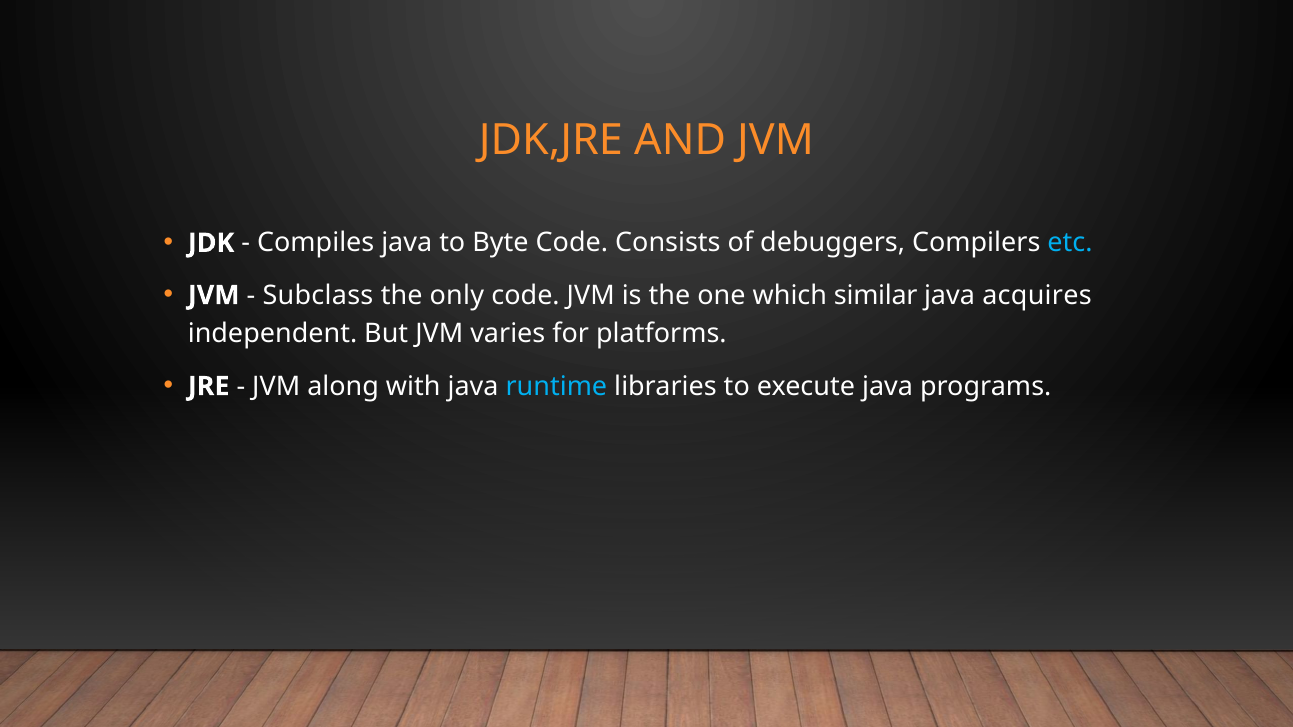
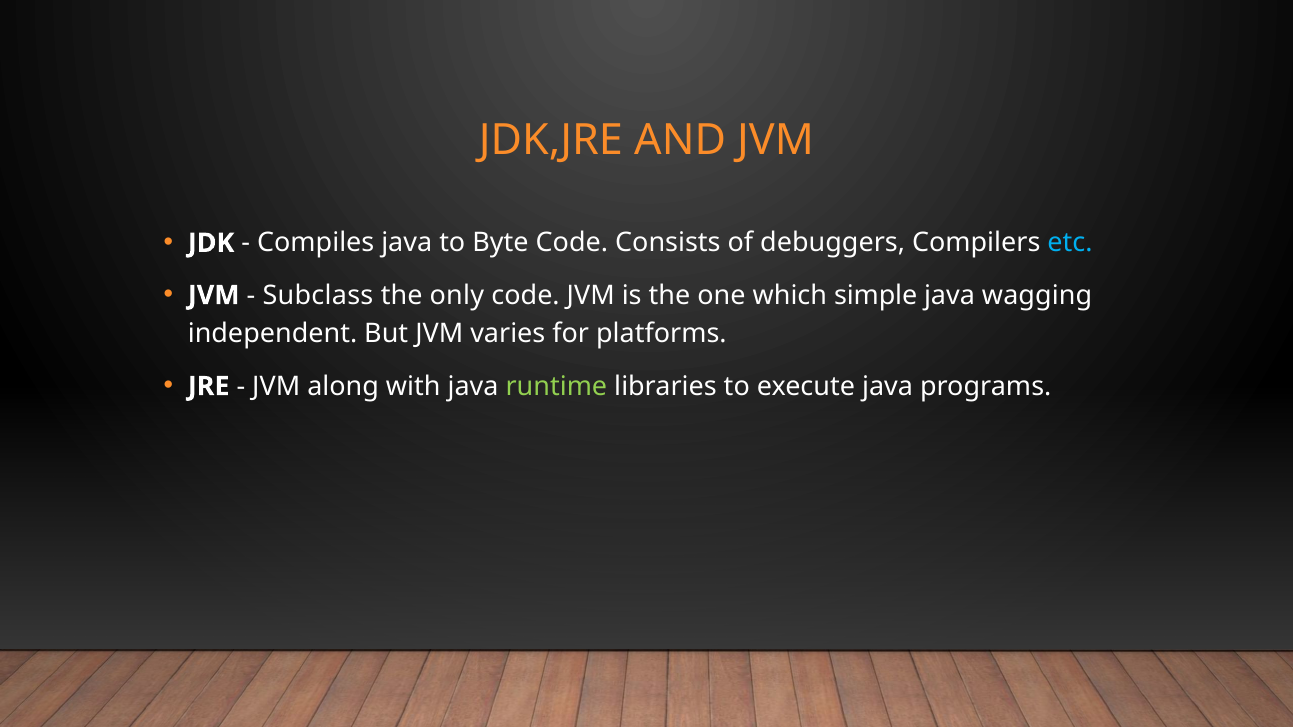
similar: similar -> simple
acquires: acquires -> wagging
runtime colour: light blue -> light green
